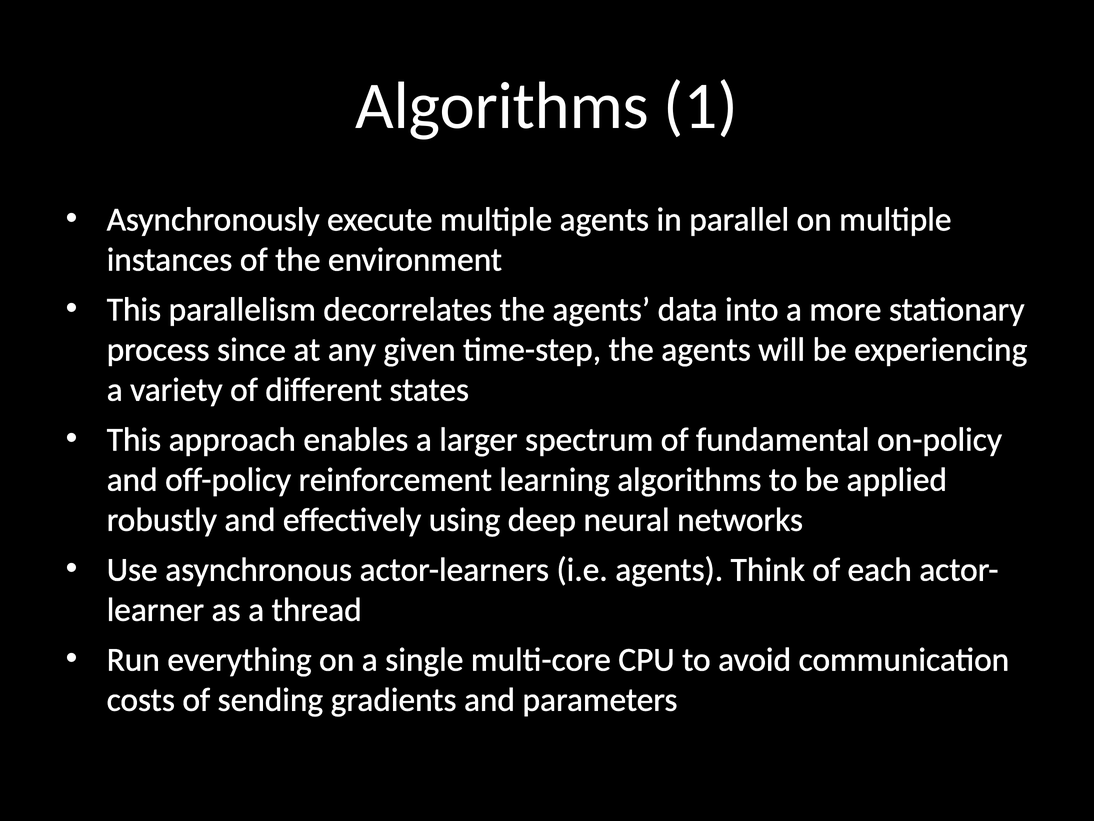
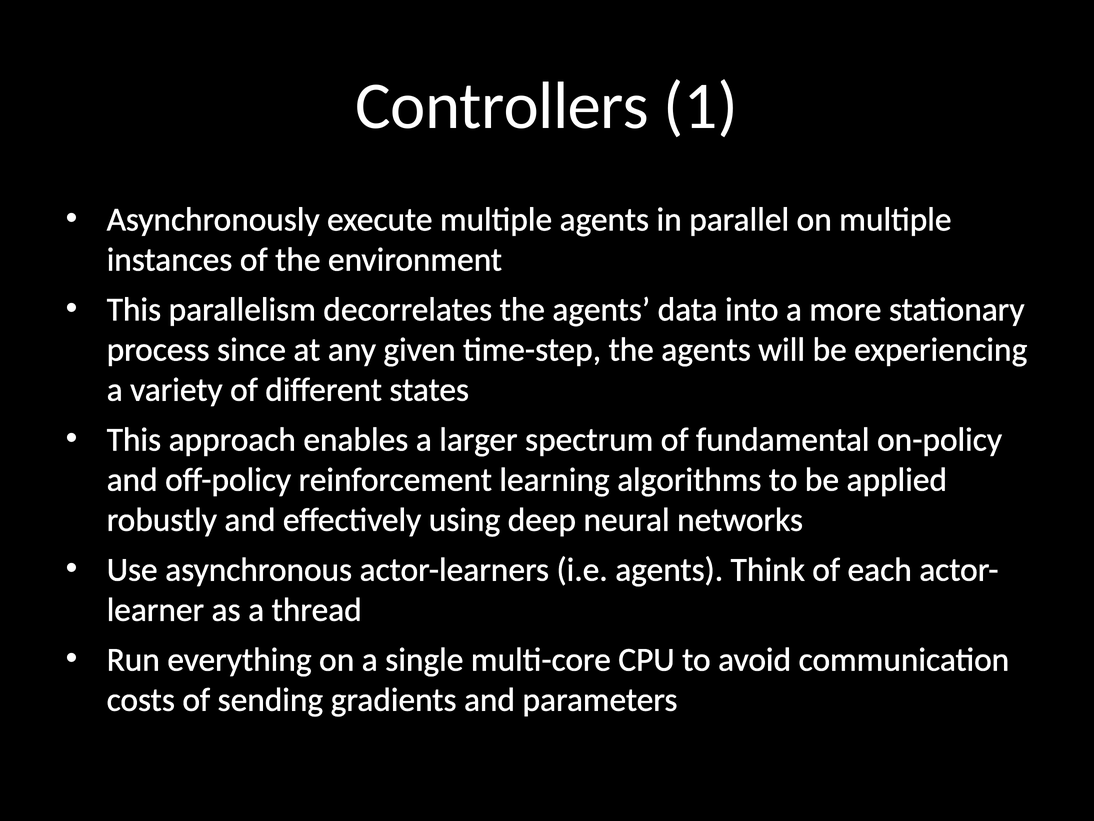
Algorithms at (502, 106): Algorithms -> Controllers
